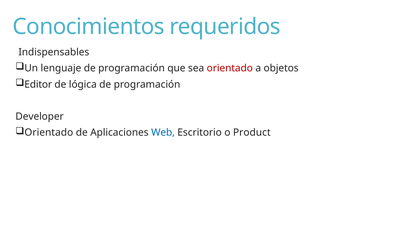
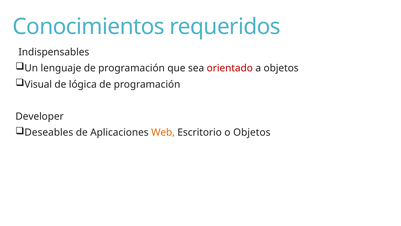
Editor: Editor -> Visual
Orientado at (49, 132): Orientado -> Deseables
Web colour: blue -> orange
o Product: Product -> Objetos
